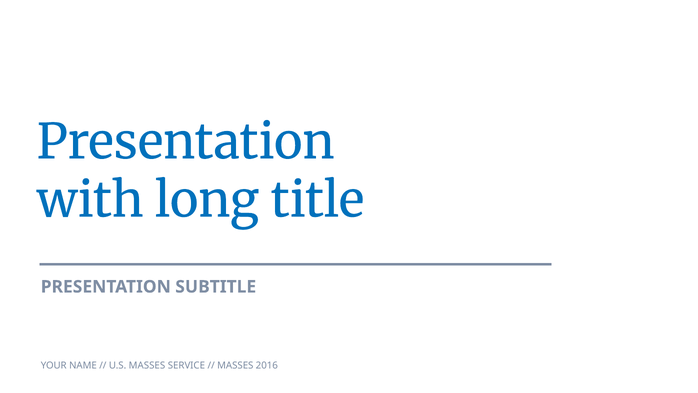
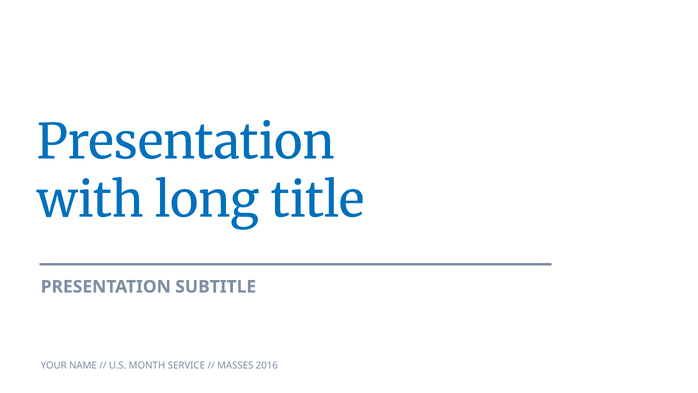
U.S MASSES: MASSES -> MONTH
